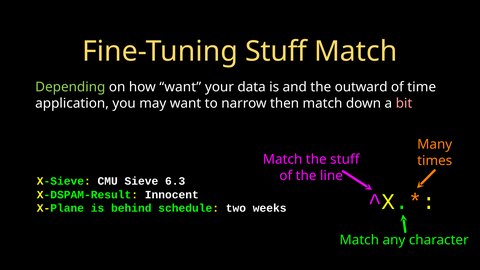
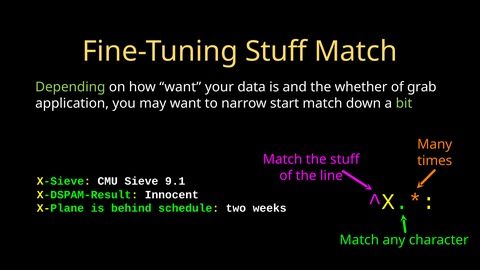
outward: outward -> whether
time: time -> grab
then: then -> start
bit colour: pink -> light green
6.3: 6.3 -> 9.1
